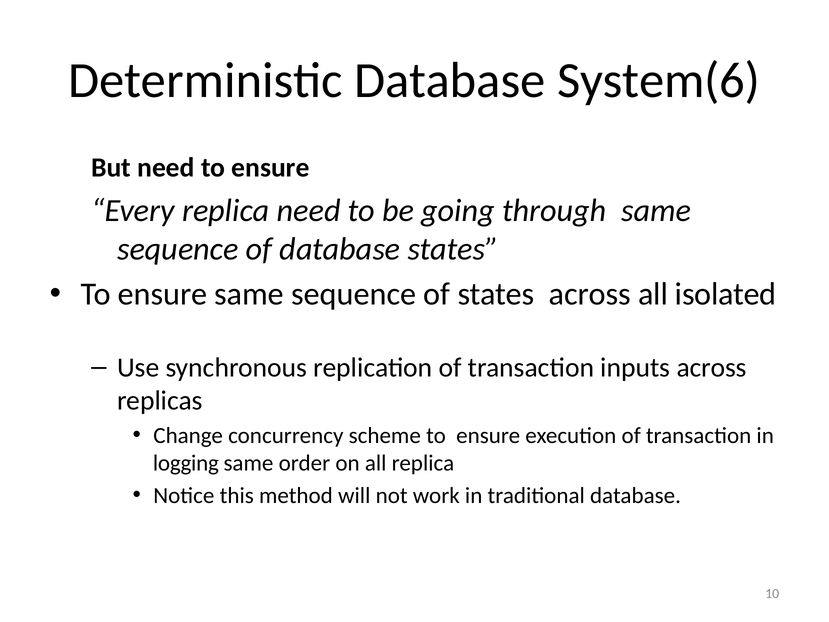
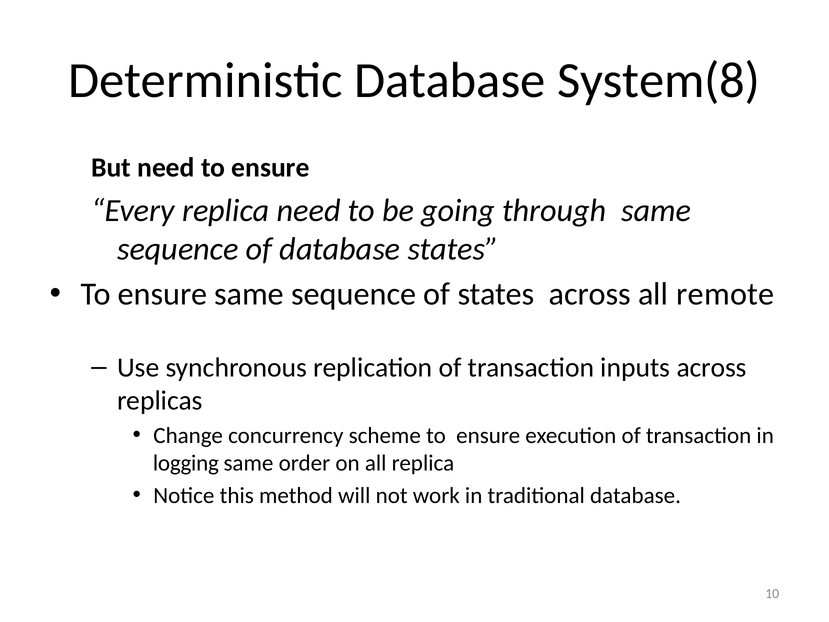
System(6: System(6 -> System(8
isolated: isolated -> remote
